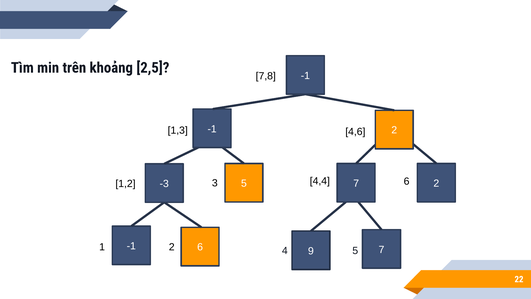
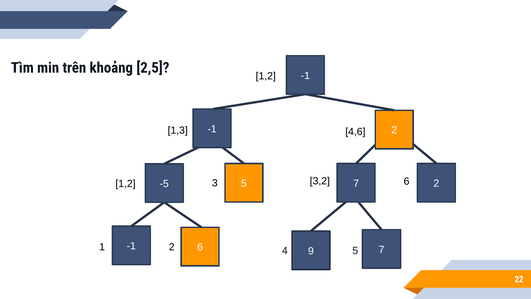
7,8 at (266, 76): 7,8 -> 1,2
4,4: 4,4 -> 3,2
-3: -3 -> -5
